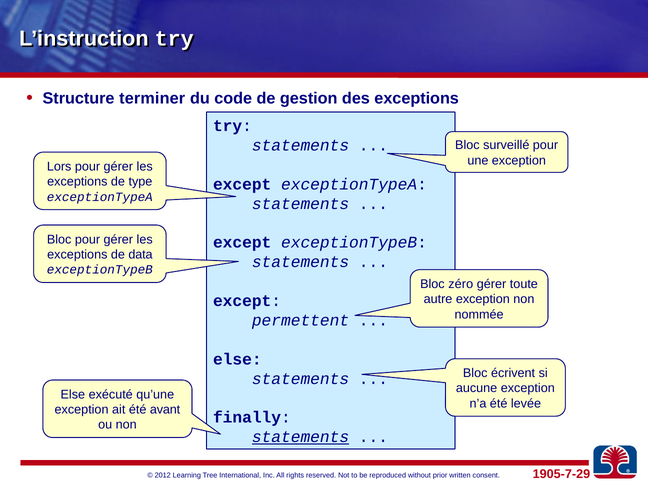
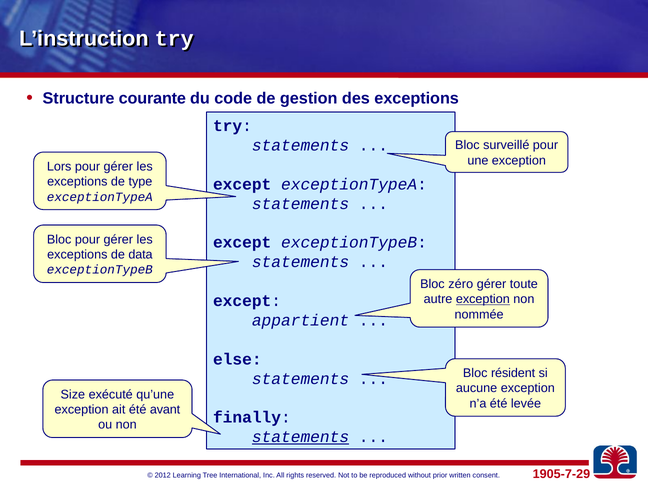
terminer: terminer -> courante
exception at (483, 299) underline: none -> present
permettent: permettent -> appartient
écrivent: écrivent -> résident
Else at (73, 395): Else -> Size
